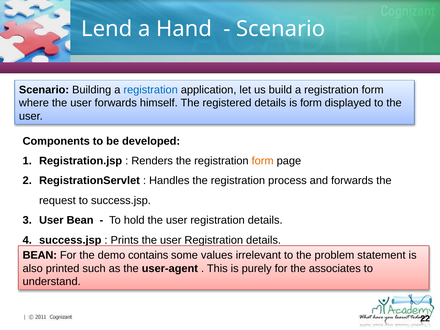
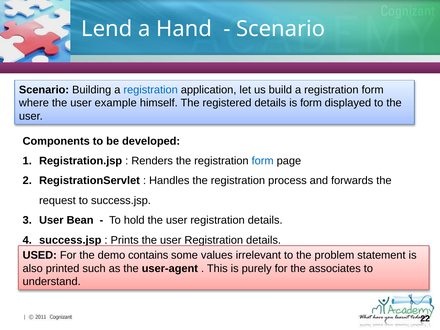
user forwards: forwards -> example
form at (263, 161) colour: orange -> blue
BEAN at (40, 255): BEAN -> USED
